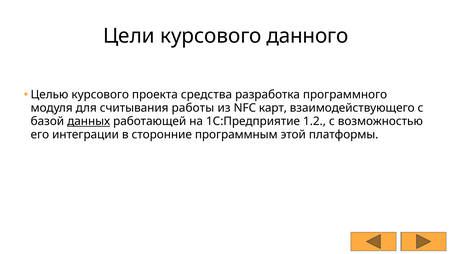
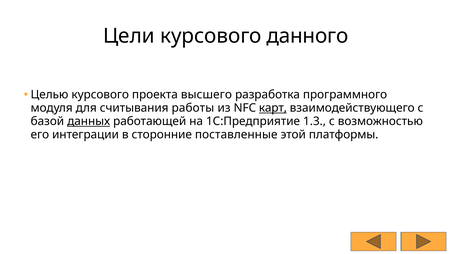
средства: средства -> высшего
карт underline: none -> present
1.2: 1.2 -> 1.3
программным: программным -> поставленные
